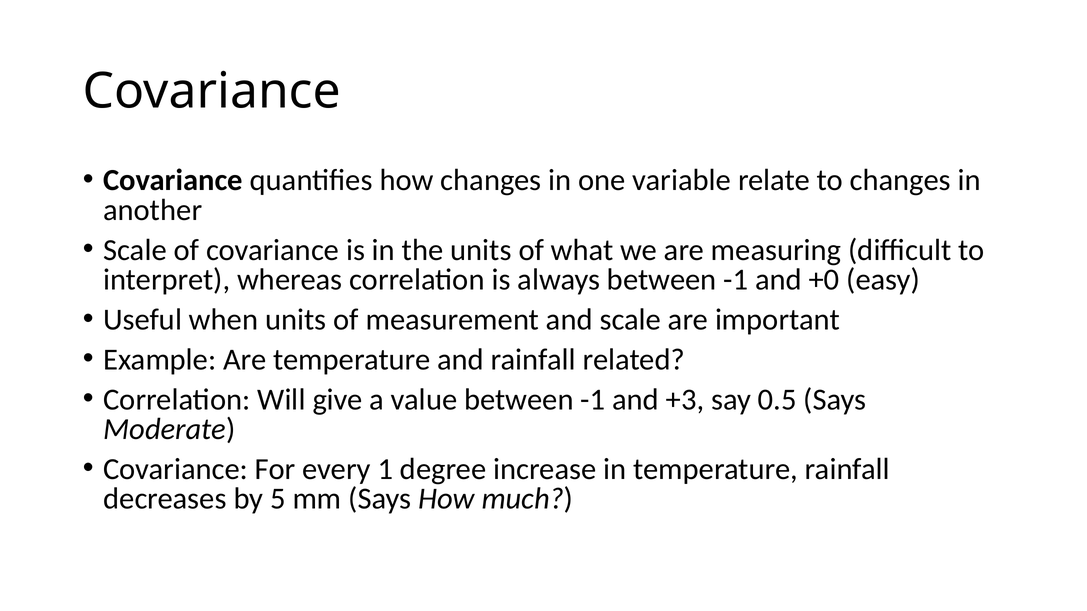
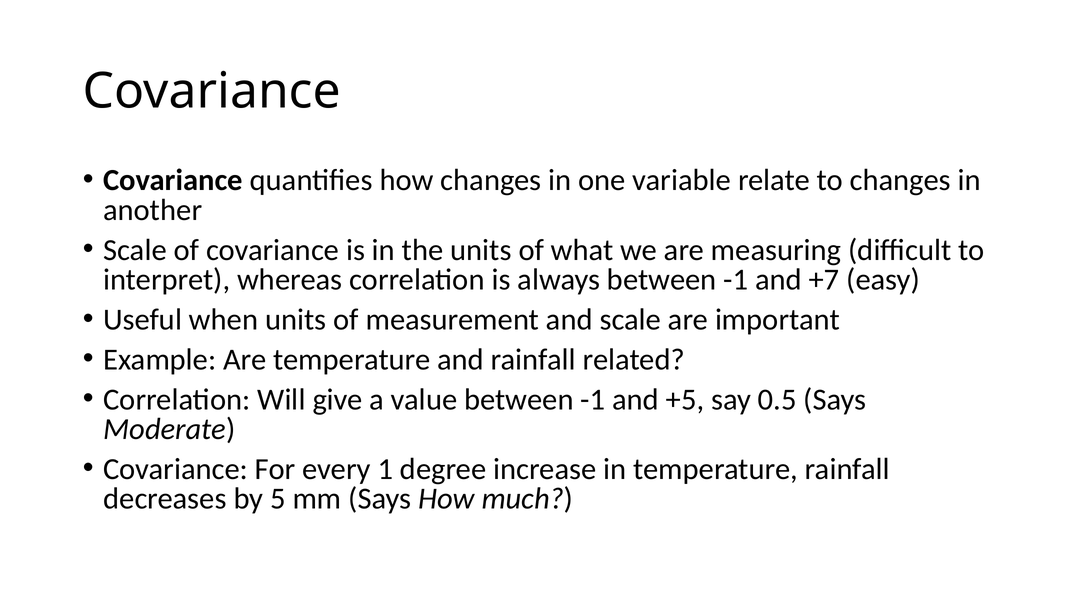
+0: +0 -> +7
+3: +3 -> +5
